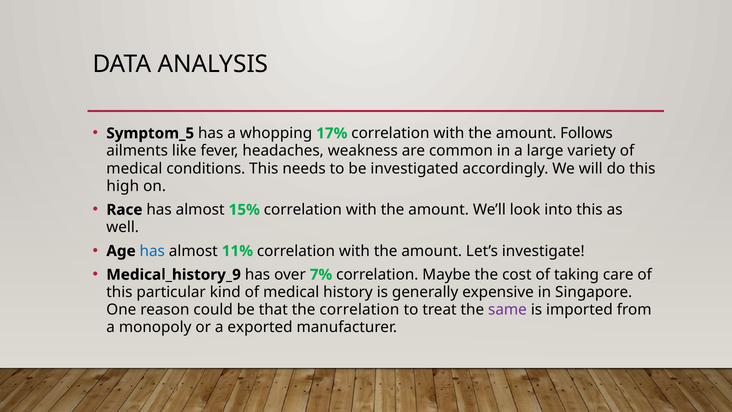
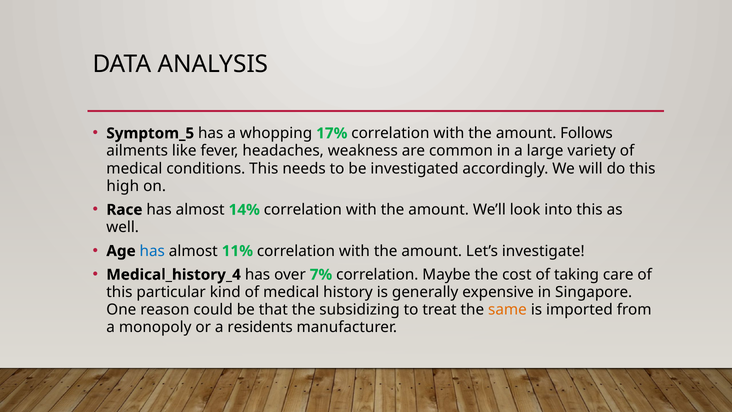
15%: 15% -> 14%
Medical_history_9: Medical_history_9 -> Medical_history_4
the correlation: correlation -> subsidizing
same colour: purple -> orange
exported: exported -> residents
